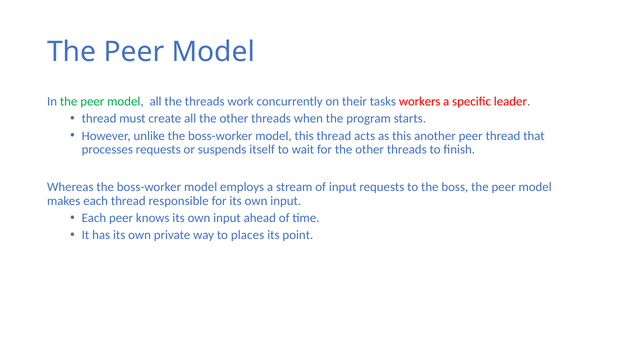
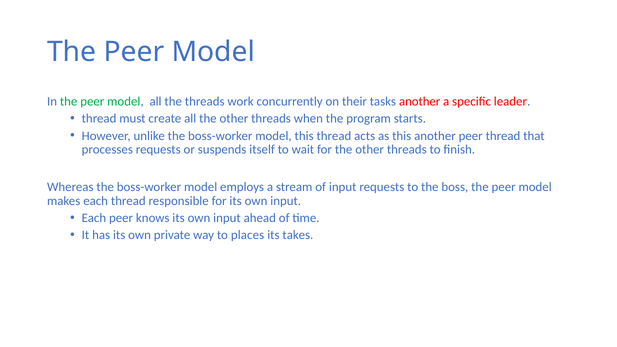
tasks workers: workers -> another
point: point -> takes
